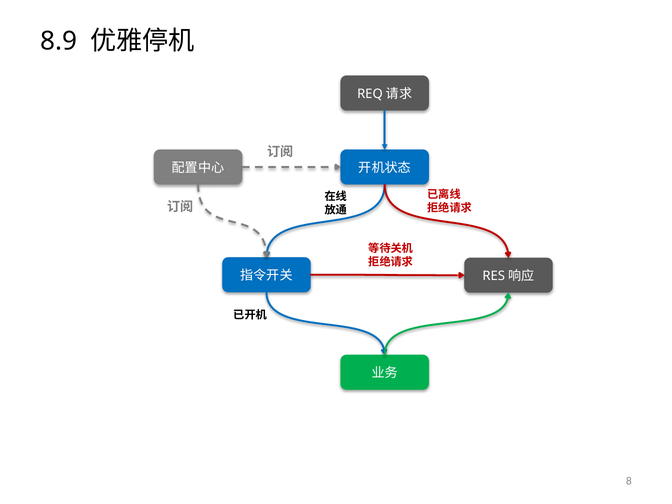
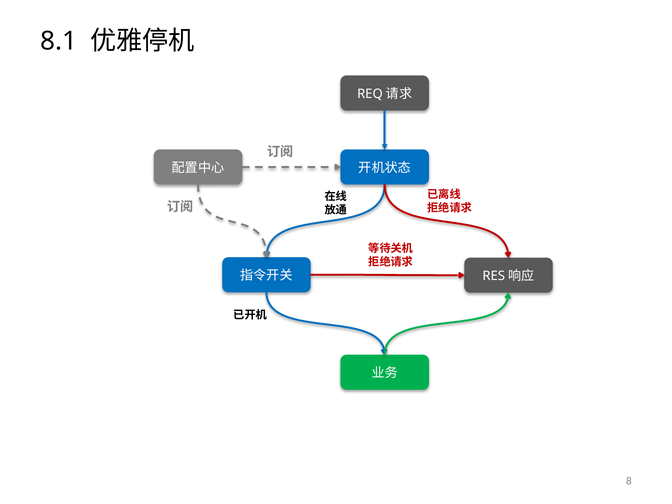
8.9: 8.9 -> 8.1
